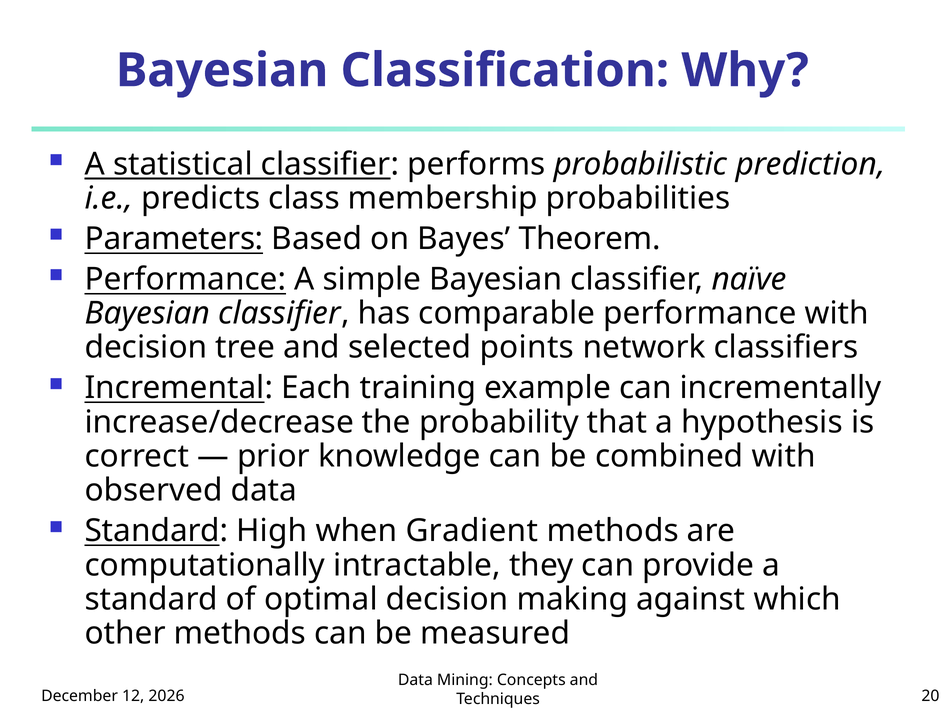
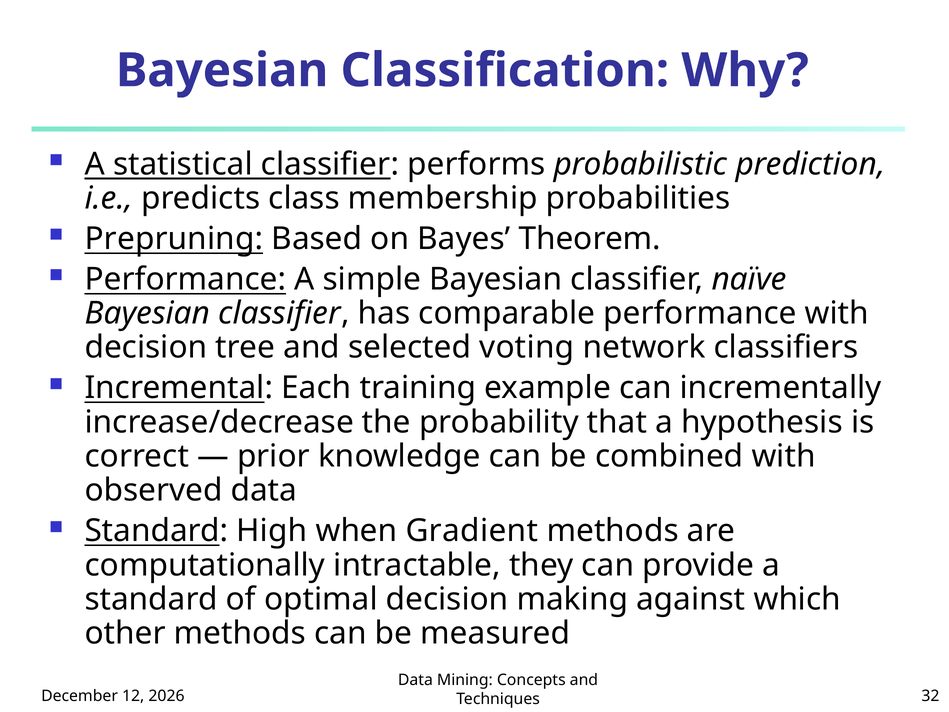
Parameters: Parameters -> Prepruning
points: points -> voting
20: 20 -> 32
